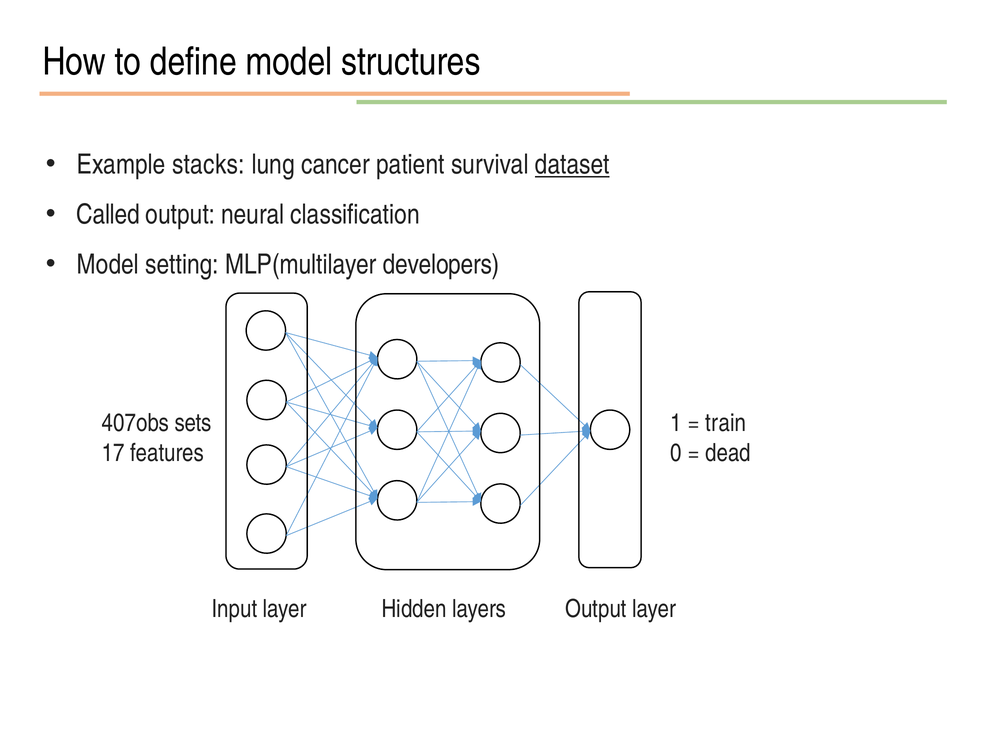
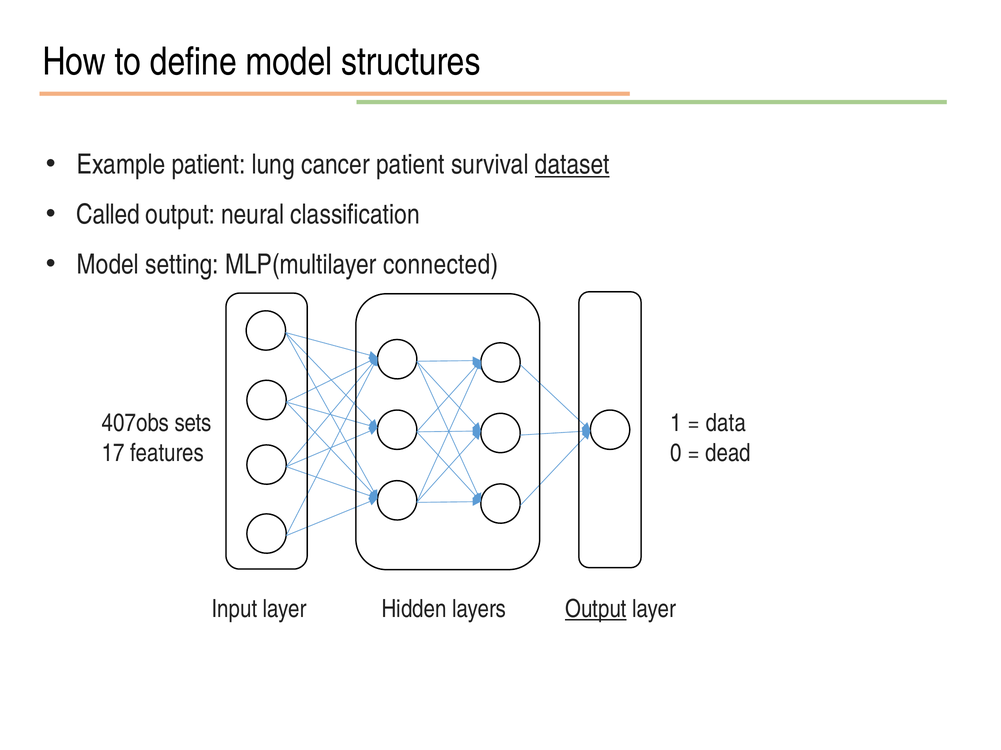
Example stacks: stacks -> patient
developers: developers -> connected
train: train -> data
Output at (596, 610) underline: none -> present
